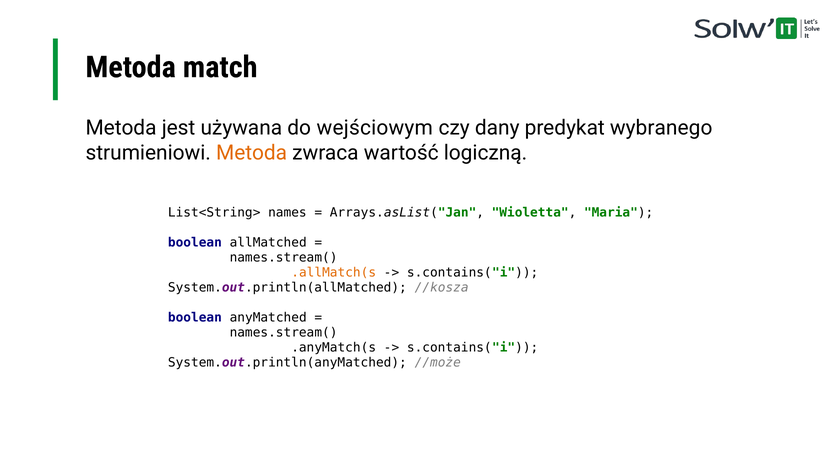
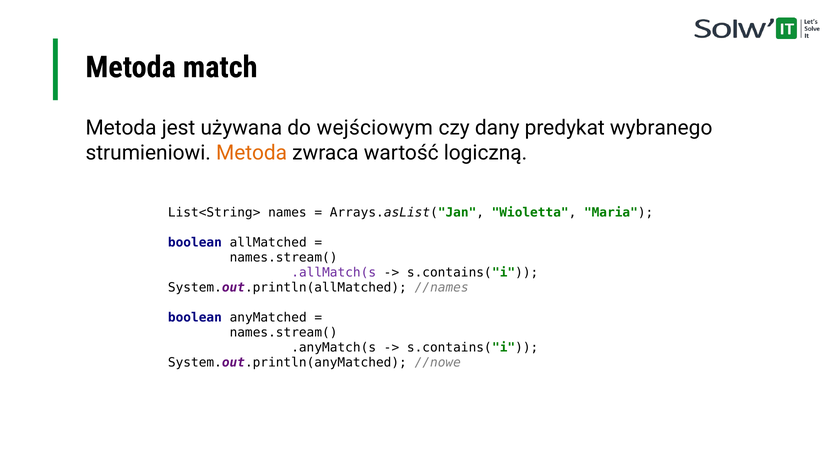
.allMatch(s colour: orange -> purple
//kosza: //kosza -> //names
//może: //może -> //nowe
